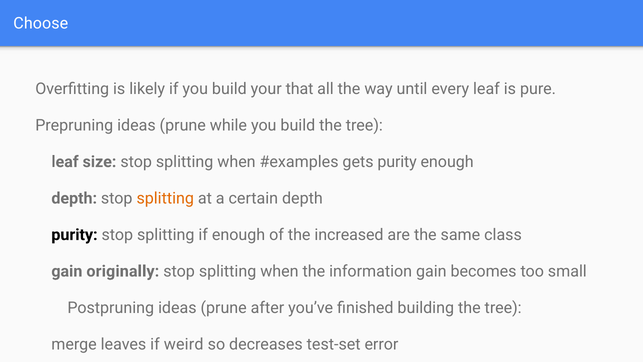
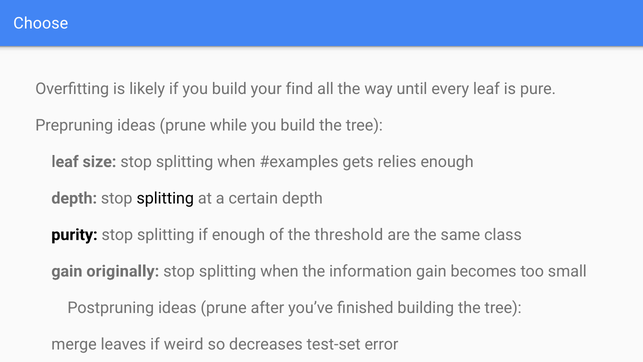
that: that -> find
gets purity: purity -> relies
splitting at (165, 198) colour: orange -> black
increased: increased -> threshold
